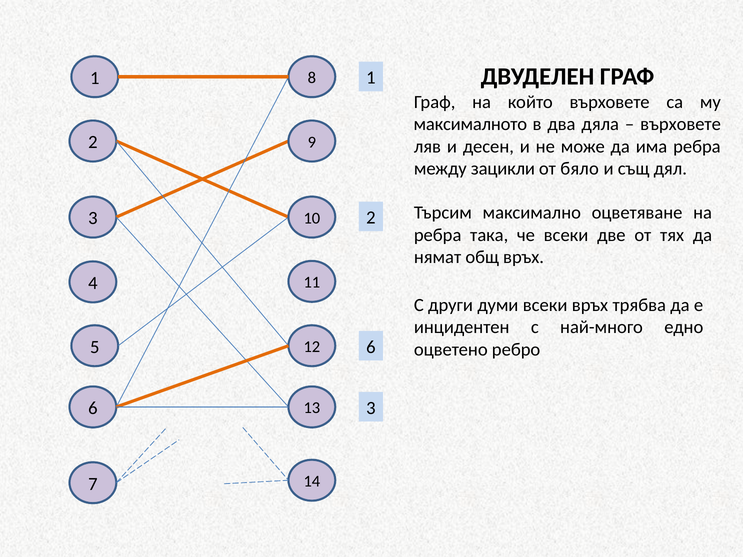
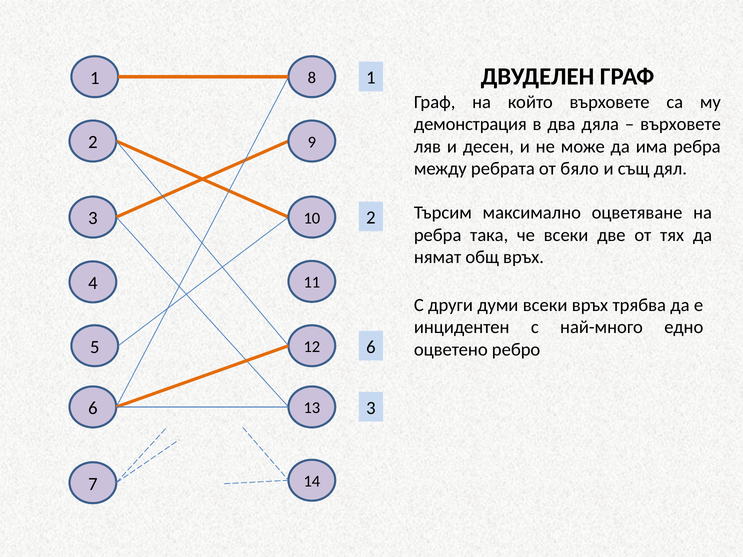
максималното: максималното -> демонстрация
зацикли: зацикли -> ребрата
